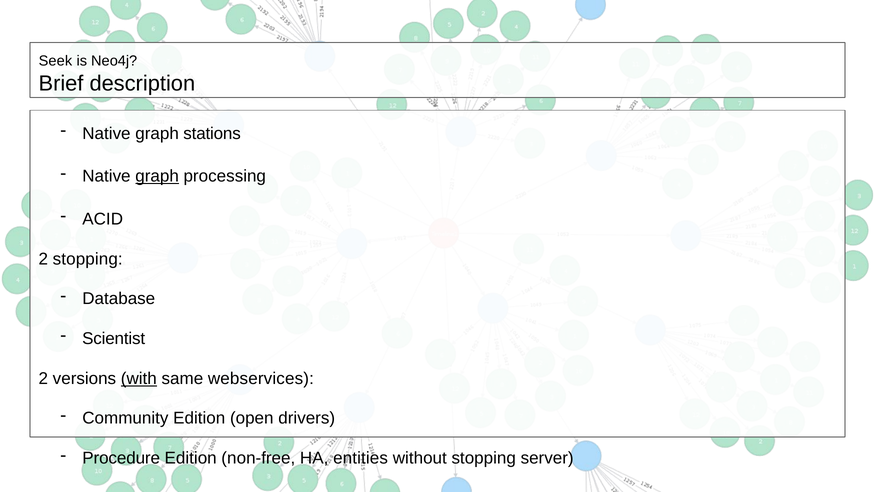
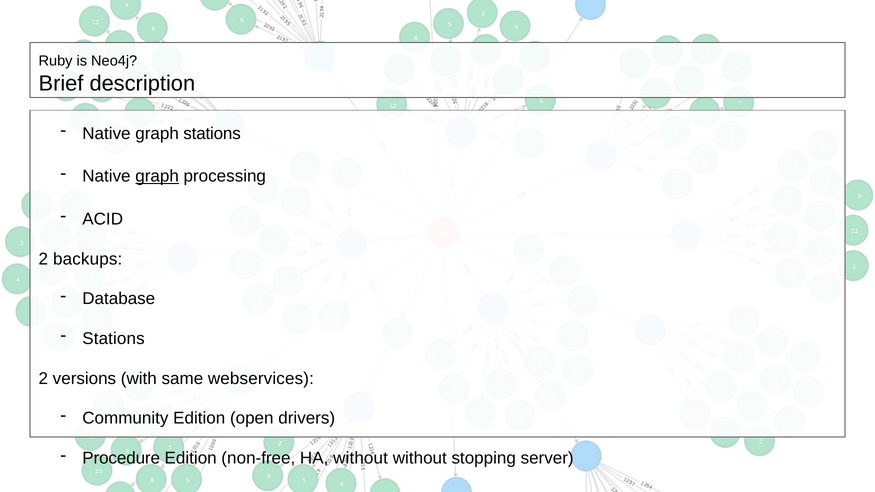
Seek: Seek -> Ruby
2 stopping: stopping -> backups
Scientist at (114, 339): Scientist -> Stations
with underline: present -> none
HA entities: entities -> without
